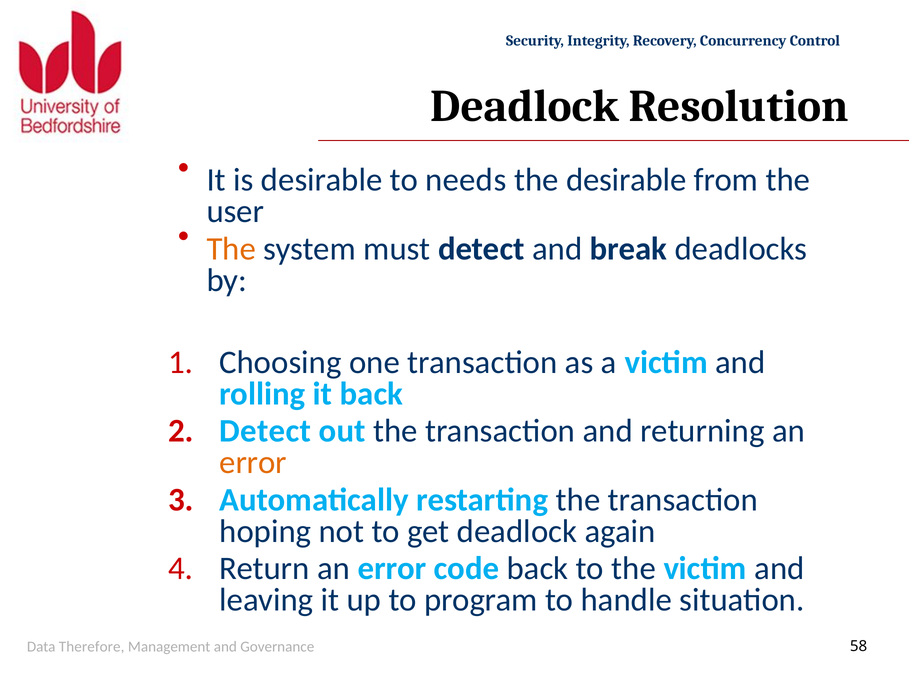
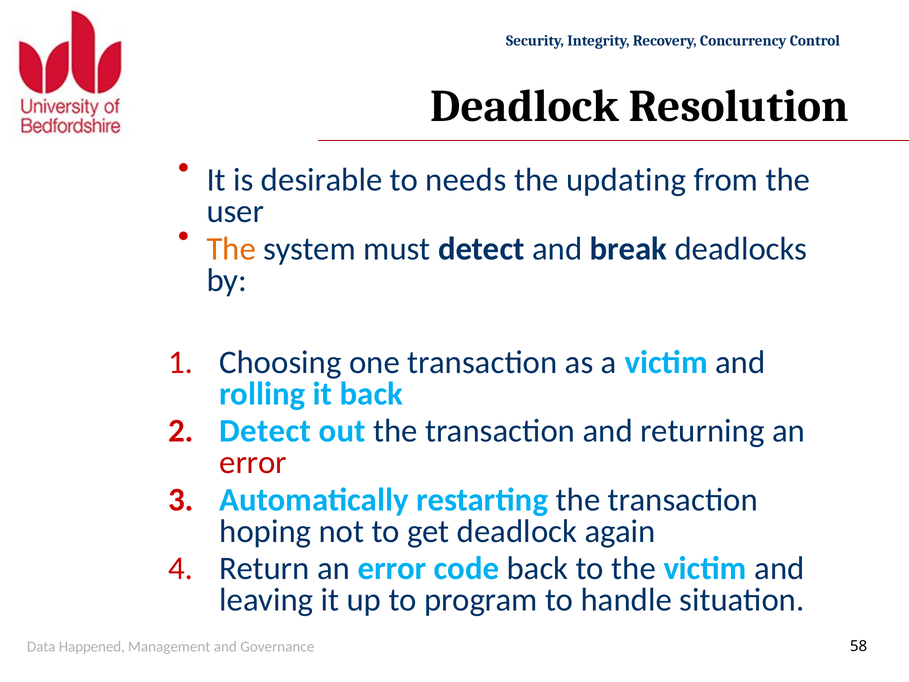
the desirable: desirable -> updating
error at (253, 462) colour: orange -> red
Therefore: Therefore -> Happened
